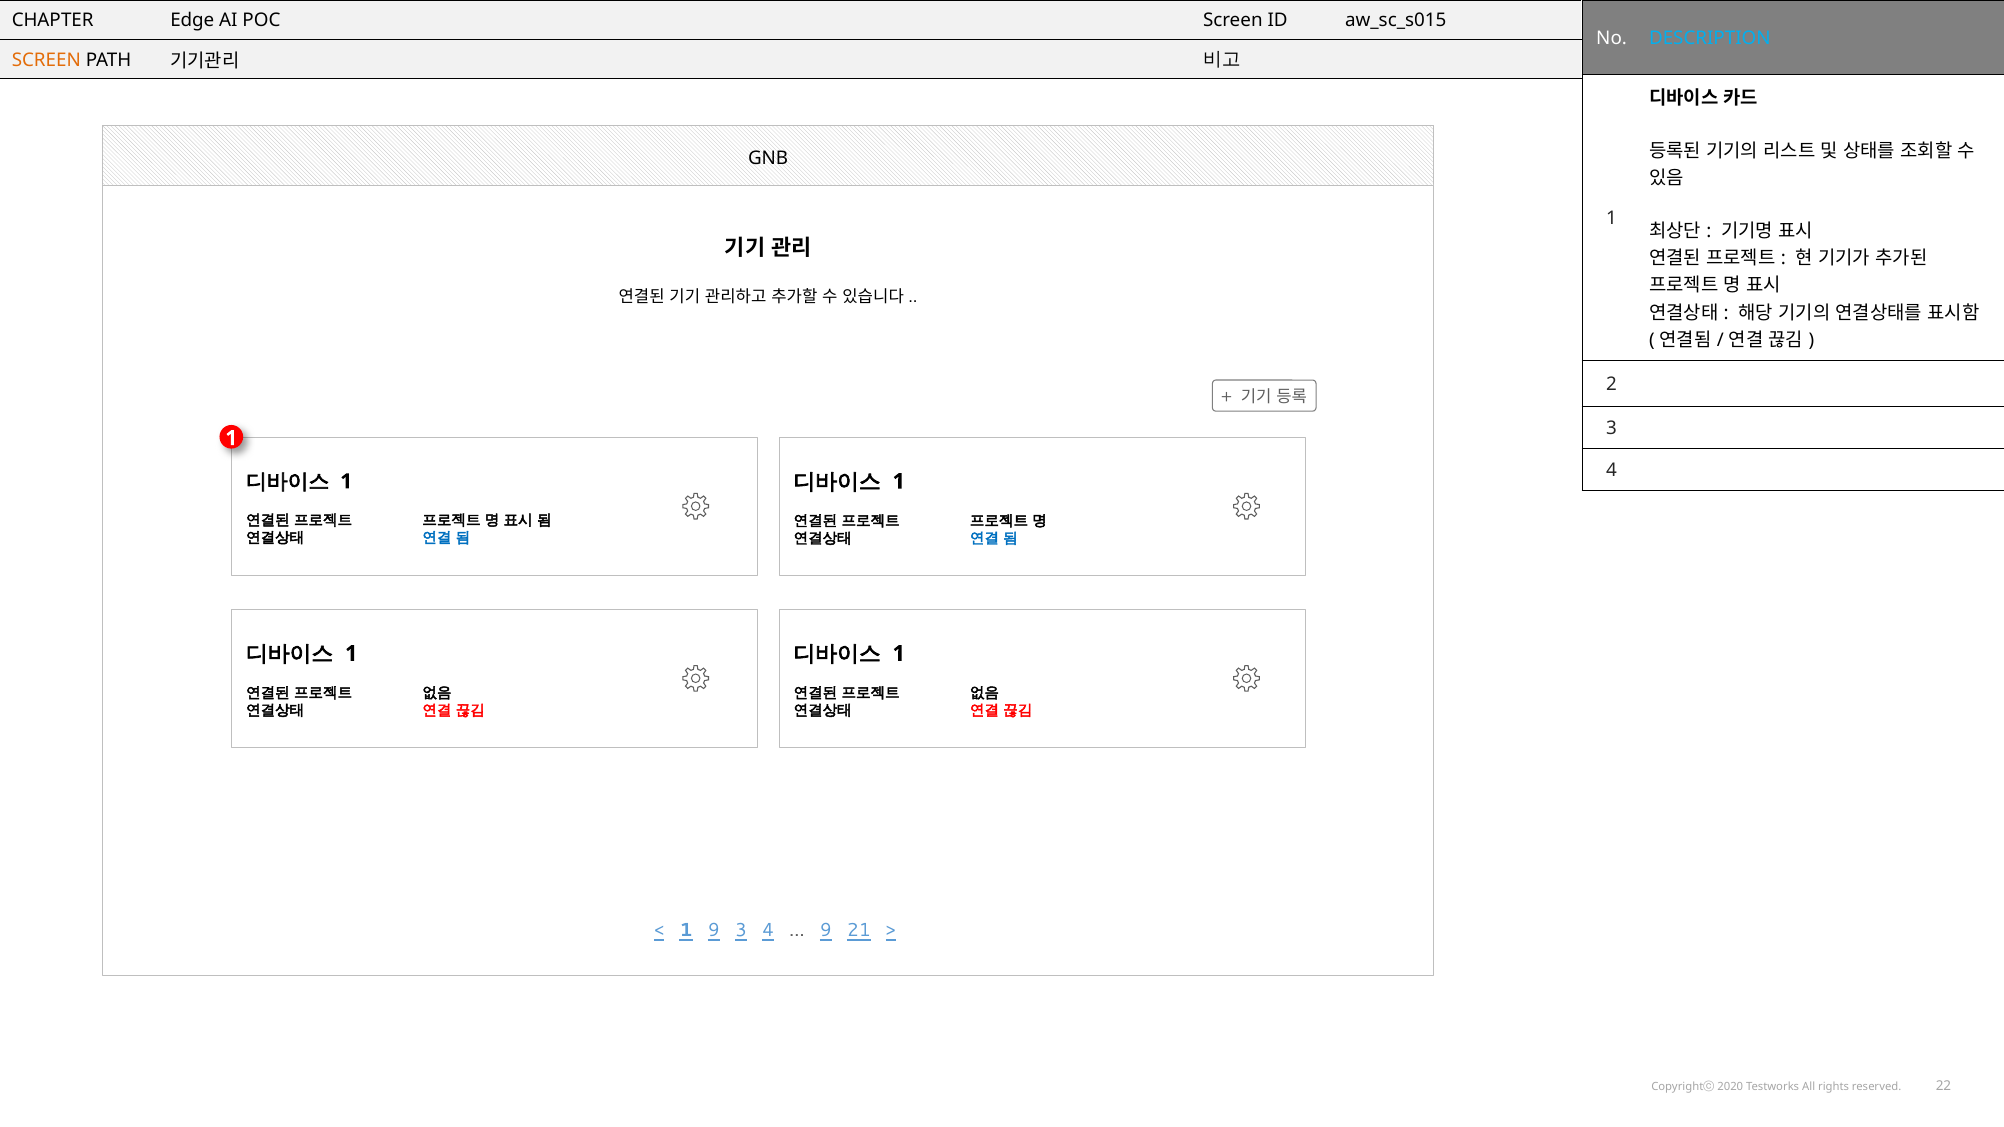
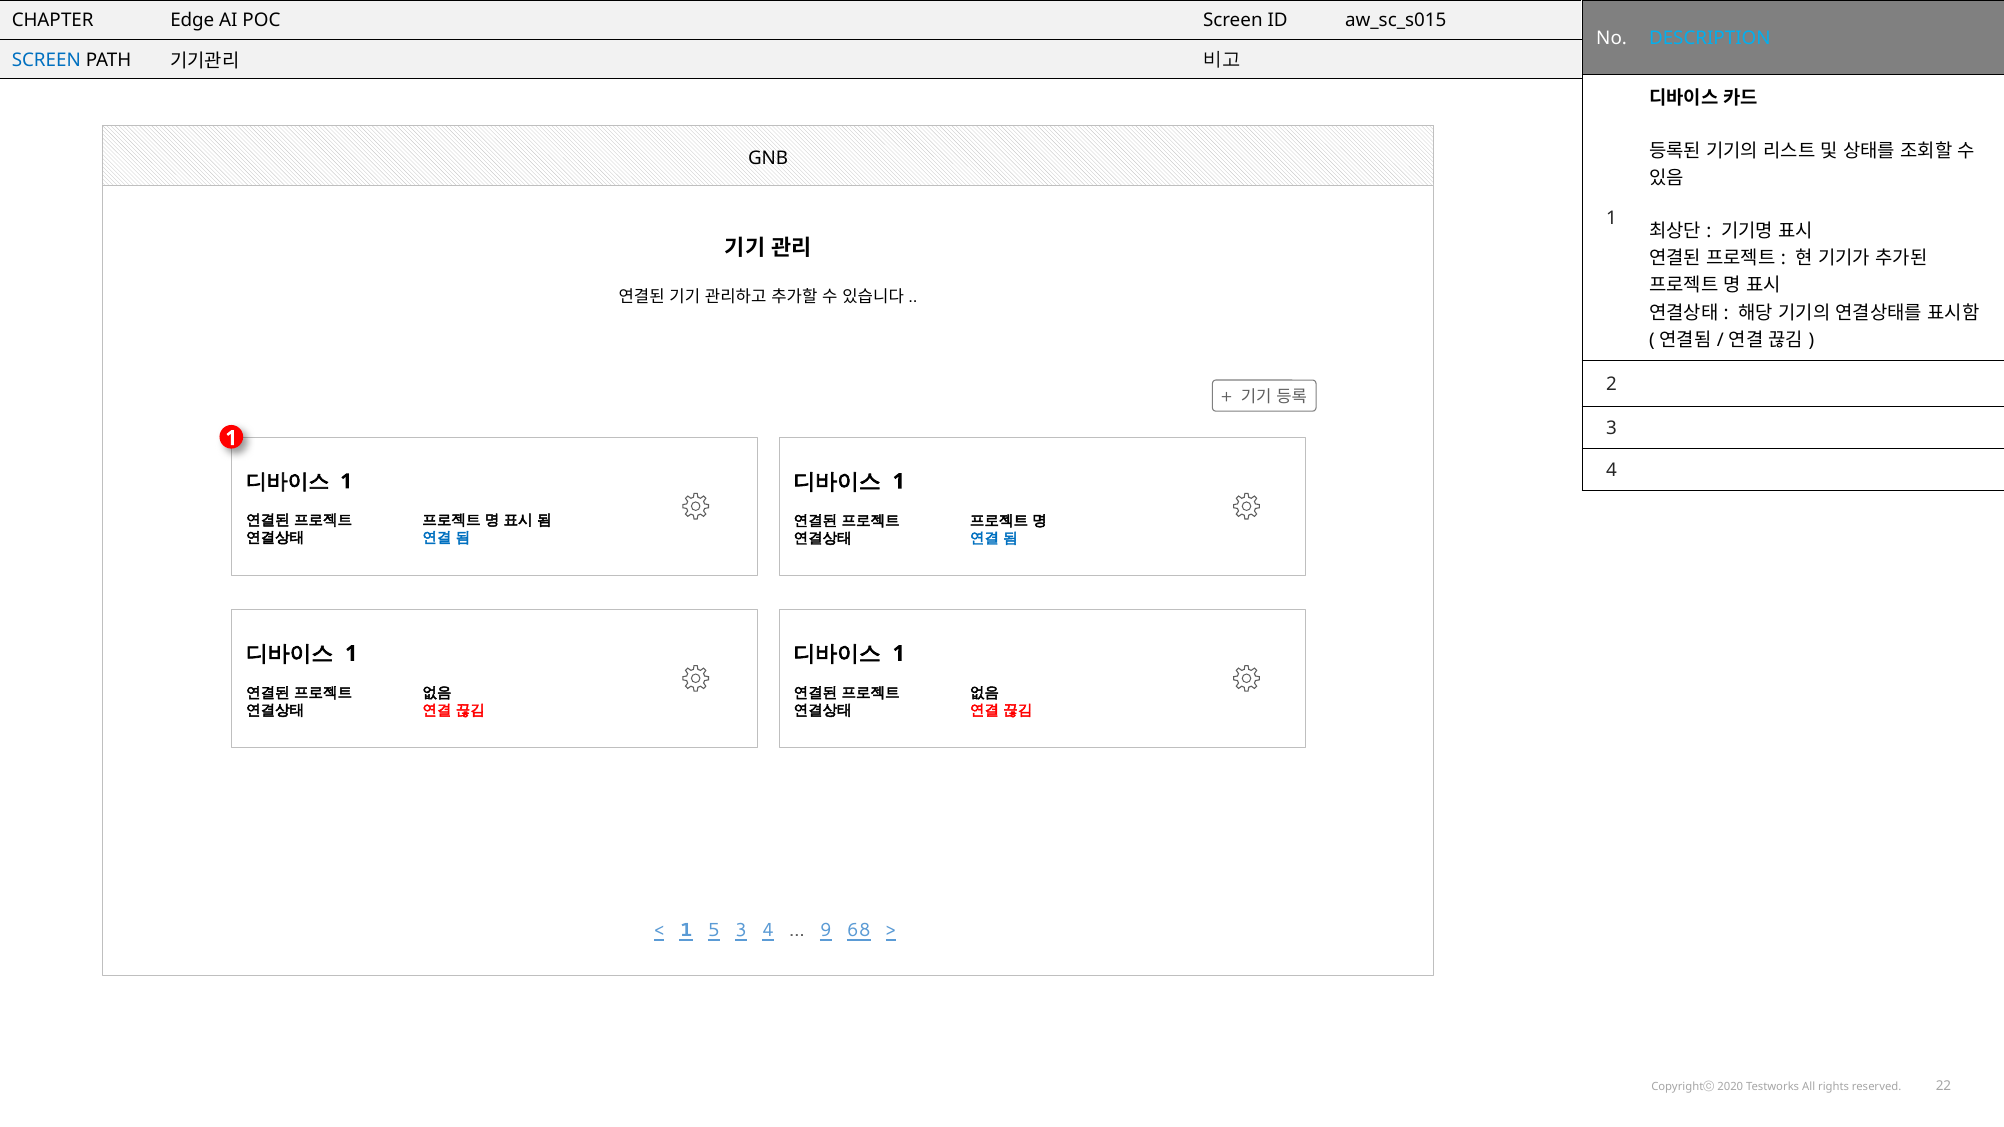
SCREEN at (46, 60) colour: orange -> blue
1 9: 9 -> 5
21: 21 -> 68
